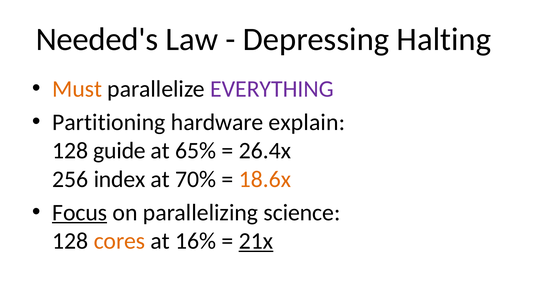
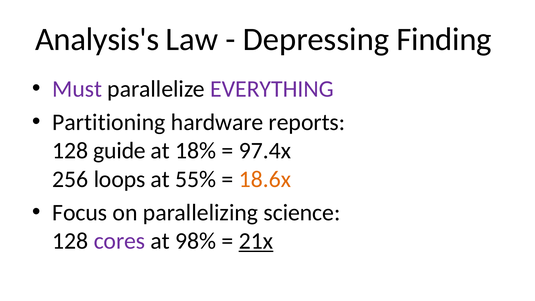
Needed's: Needed's -> Analysis's
Halting: Halting -> Finding
Must colour: orange -> purple
explain: explain -> reports
65%: 65% -> 18%
26.4x: 26.4x -> 97.4x
index: index -> loops
70%: 70% -> 55%
Focus underline: present -> none
cores colour: orange -> purple
16%: 16% -> 98%
